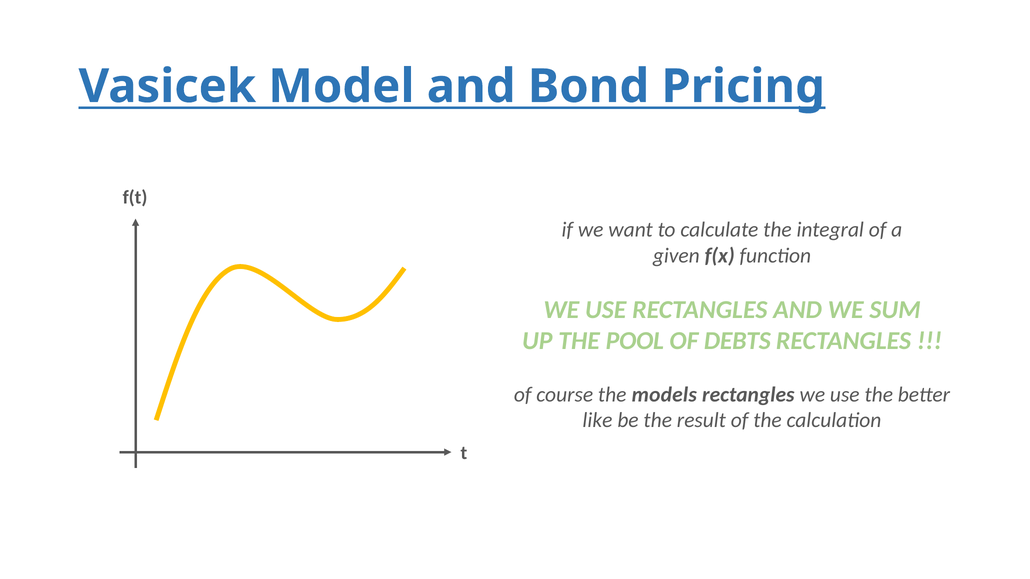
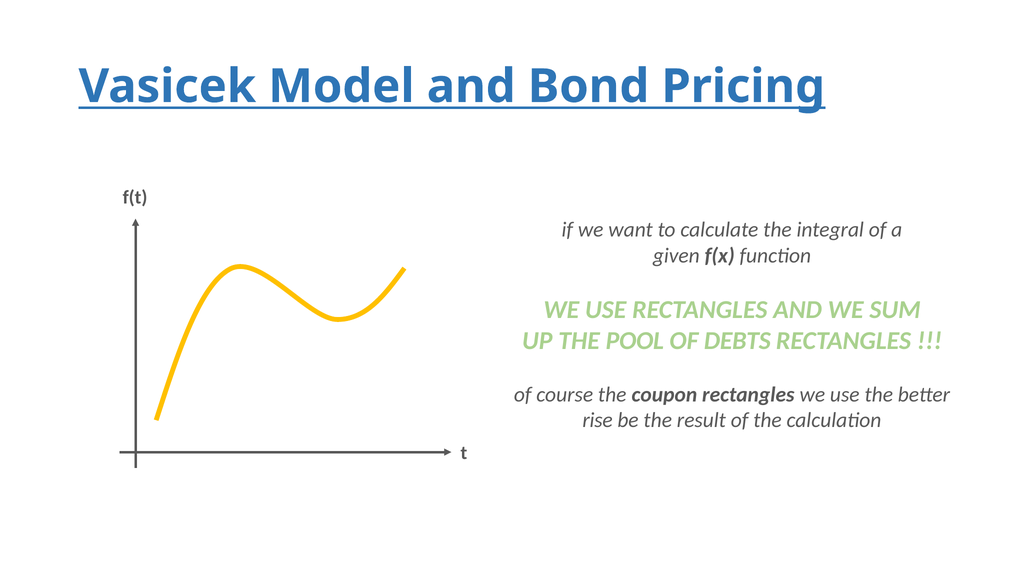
models: models -> coupon
like: like -> rise
